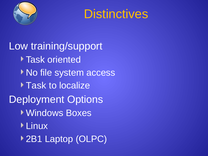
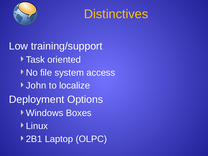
Task at (36, 86): Task -> John
